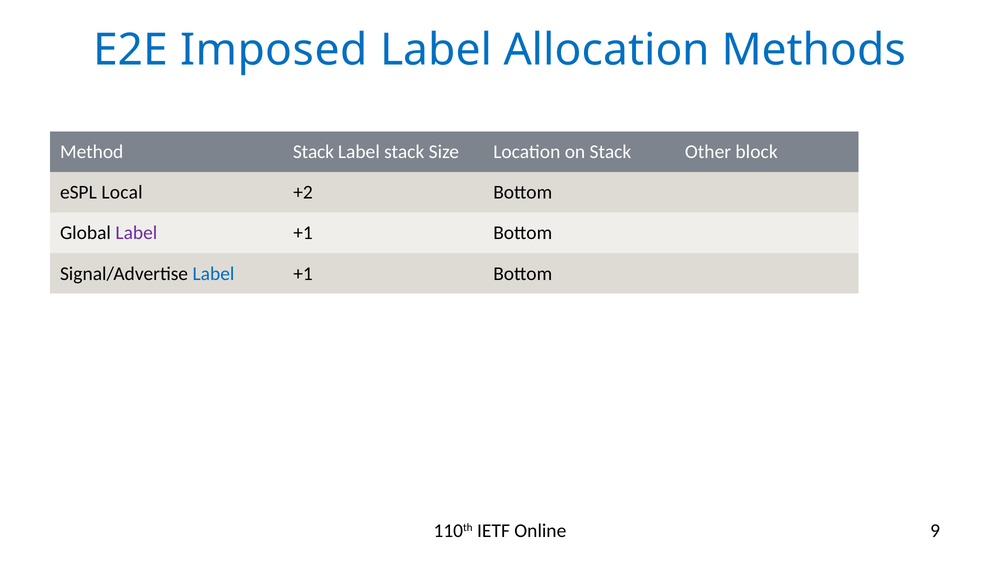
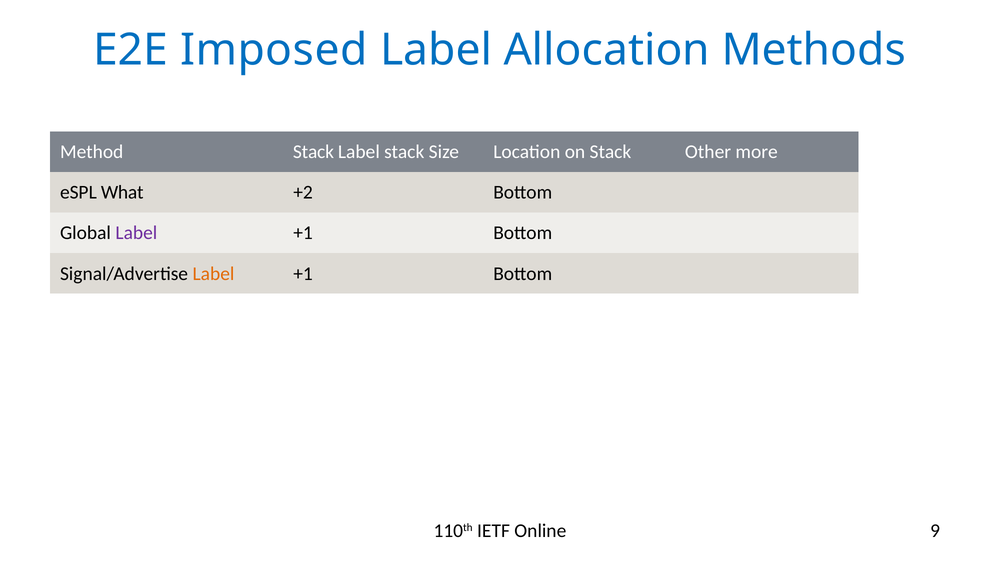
block: block -> more
Local: Local -> What
Label at (213, 273) colour: blue -> orange
